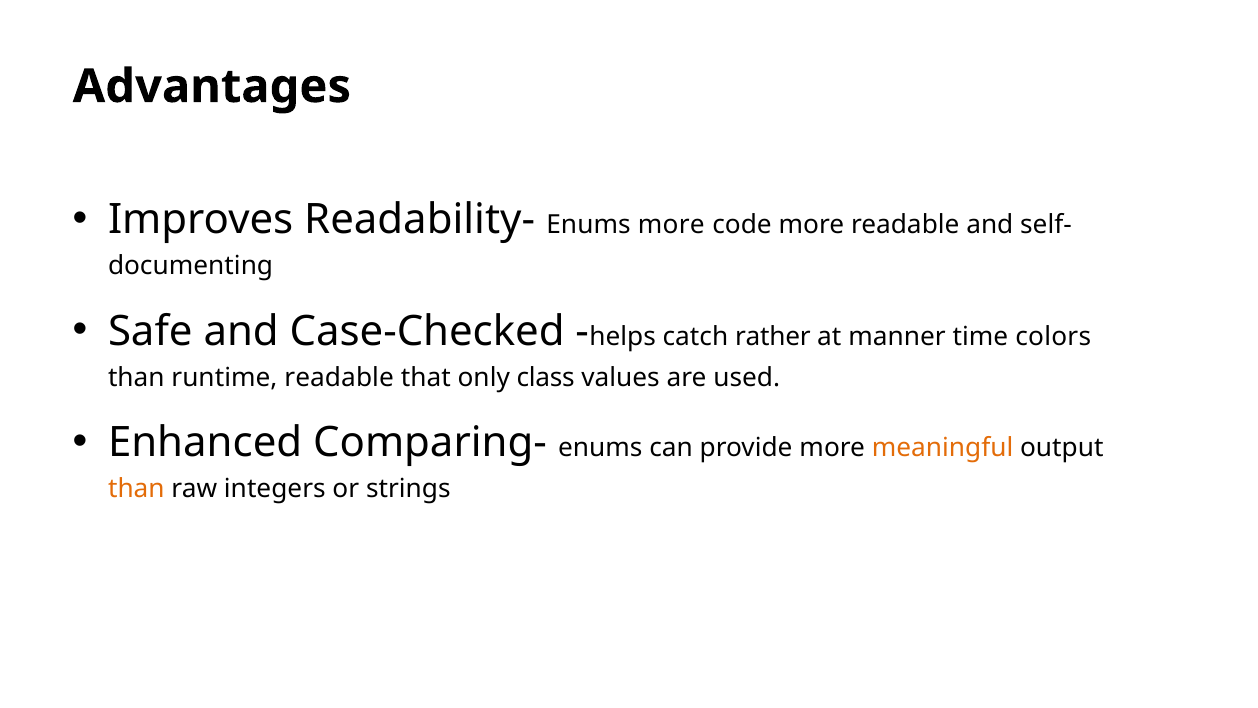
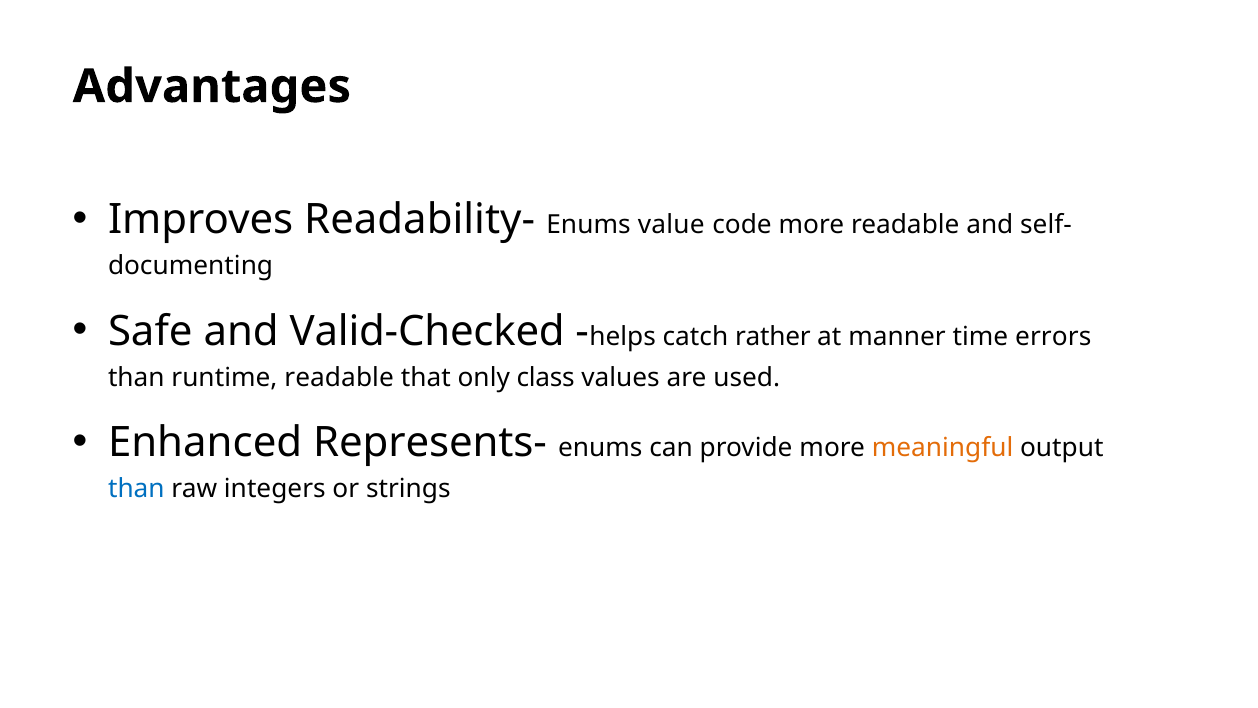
Enums more: more -> value
Case-Checked: Case-Checked -> Valid-Checked
colors: colors -> errors
Comparing-: Comparing- -> Represents-
than at (136, 488) colour: orange -> blue
